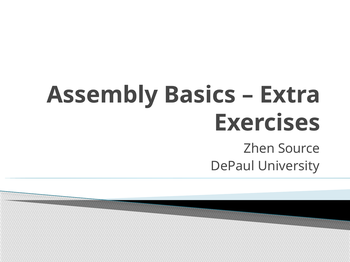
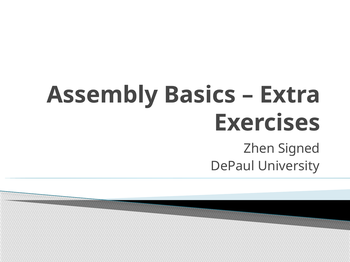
Source: Source -> Signed
